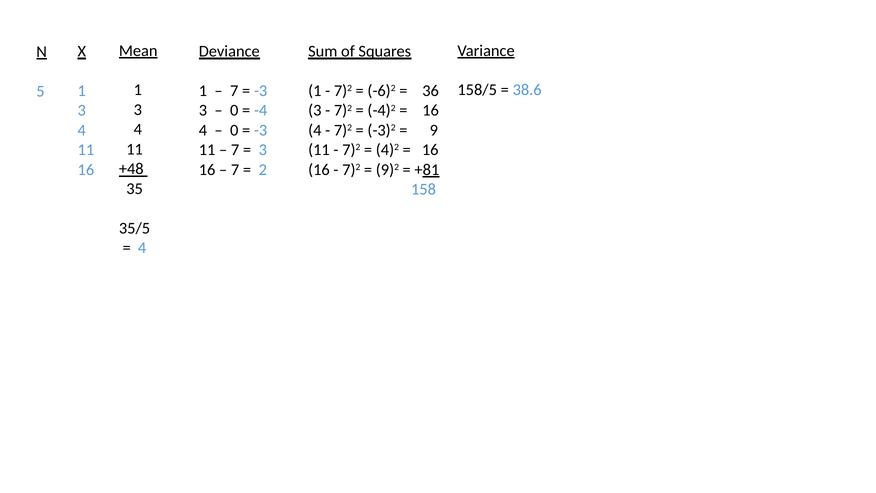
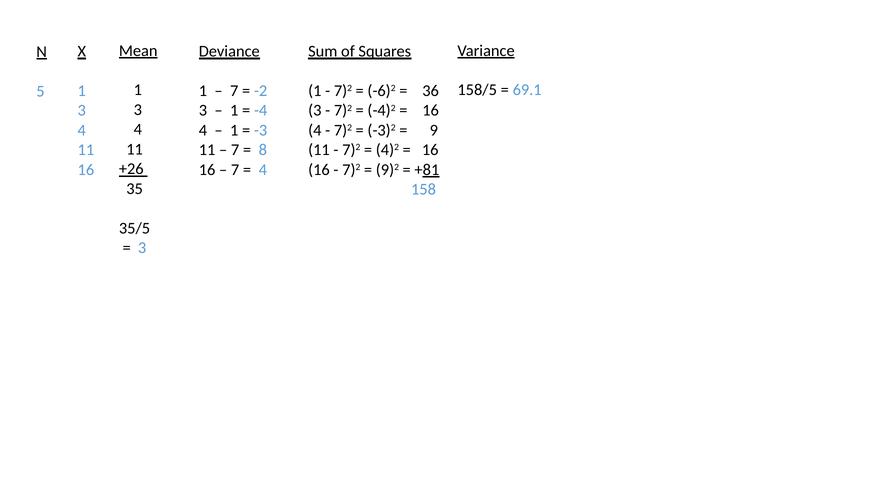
38.6: 38.6 -> 69.1
-3 at (261, 91): -3 -> -2
0 at (234, 110): 0 -> 1
0 at (234, 130): 0 -> 1
3 at (263, 150): 3 -> 8
+48: +48 -> +26
2 at (263, 170): 2 -> 4
4 at (142, 248): 4 -> 3
